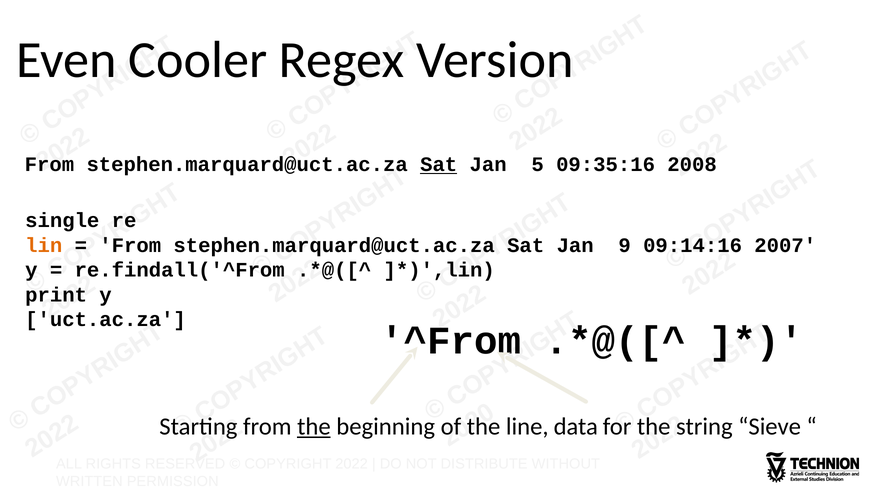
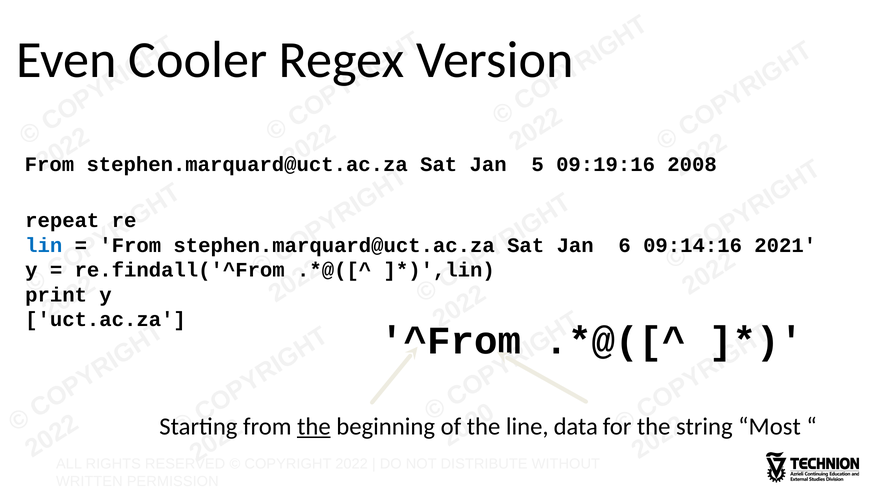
Sat at (439, 165) underline: present -> none
09:35:16: 09:35:16 -> 09:19:16
single: single -> repeat
lin colour: orange -> blue
9: 9 -> 6
2007: 2007 -> 2021
Sieve: Sieve -> Most
